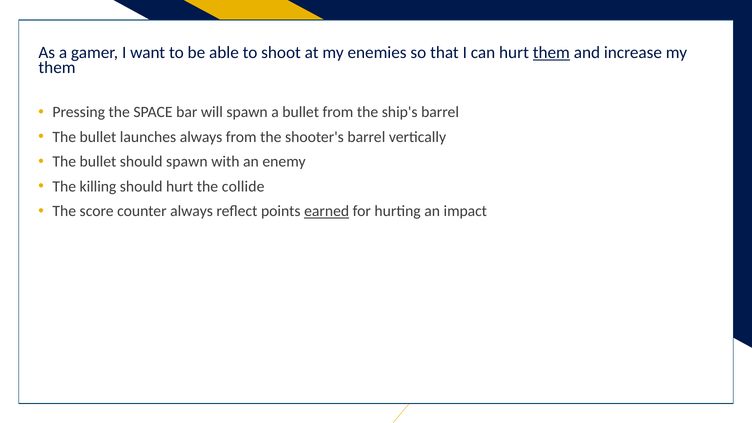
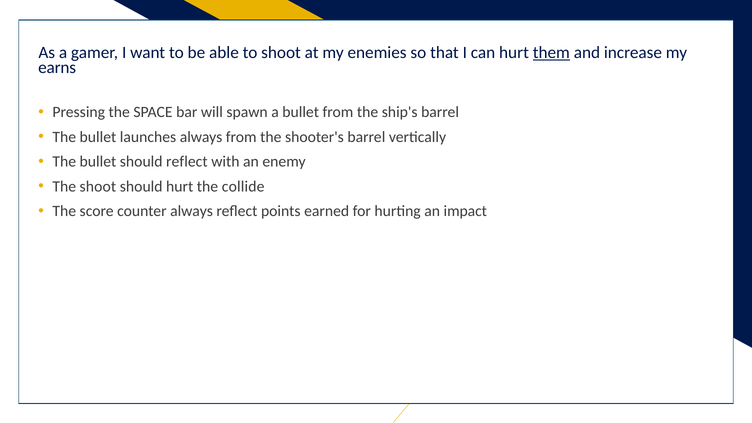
them at (57, 67): them -> earns
should spawn: spawn -> reflect
The killing: killing -> shoot
earned underline: present -> none
